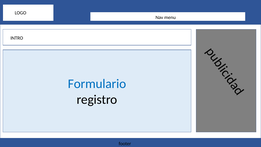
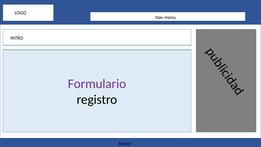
Formulario colour: blue -> purple
